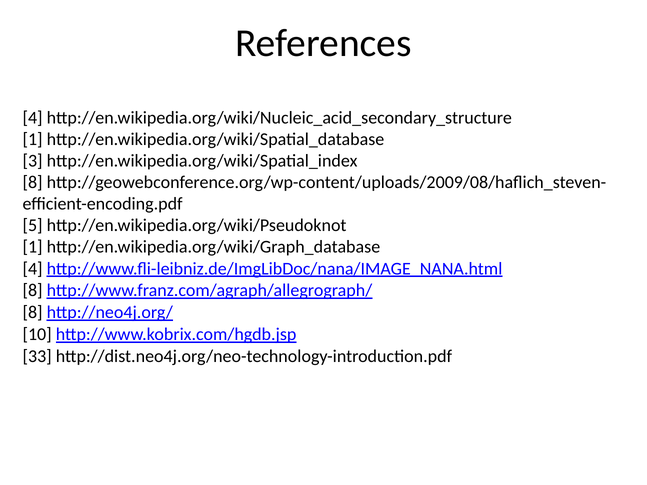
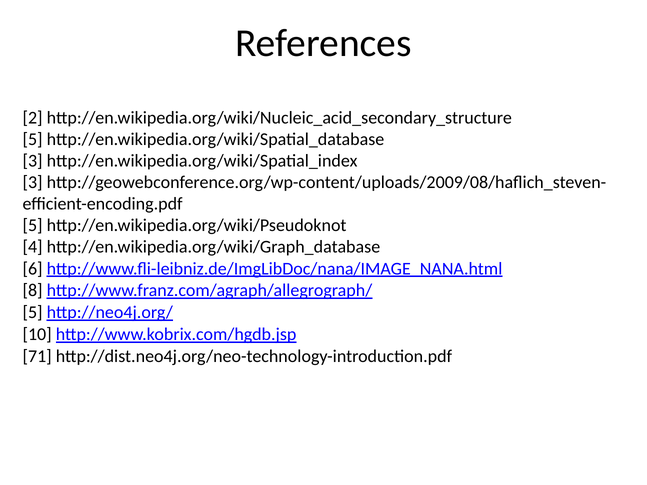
4 at (33, 118): 4 -> 2
1 at (33, 139): 1 -> 5
8 at (33, 182): 8 -> 3
1 at (33, 247): 1 -> 4
4 at (33, 269): 4 -> 6
8 at (33, 313): 8 -> 5
33: 33 -> 71
